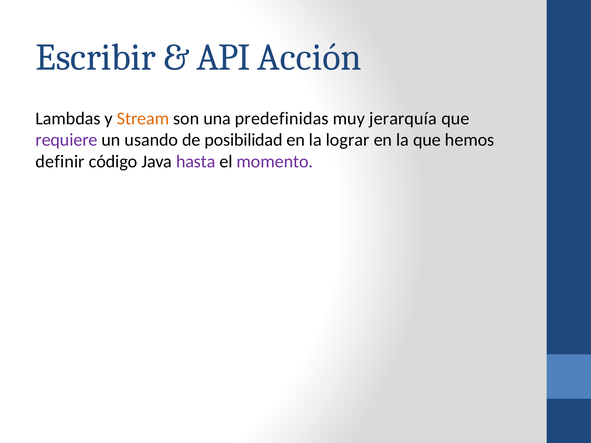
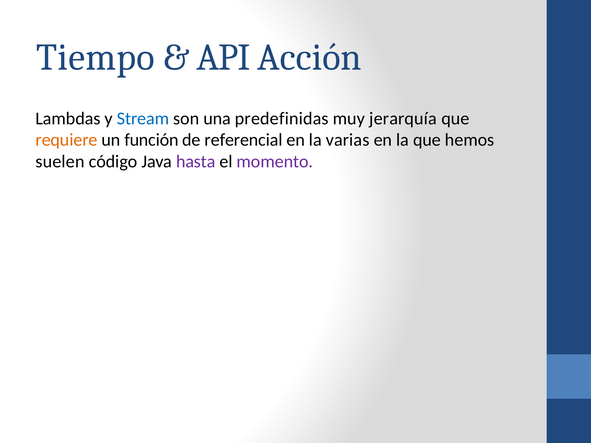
Escribir: Escribir -> Tiempo
Stream colour: orange -> blue
requiere colour: purple -> orange
usando: usando -> función
posibilidad: posibilidad -> referencial
lograr: lograr -> varias
definir: definir -> suelen
